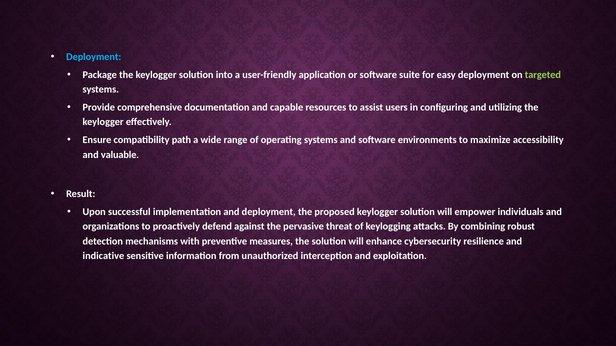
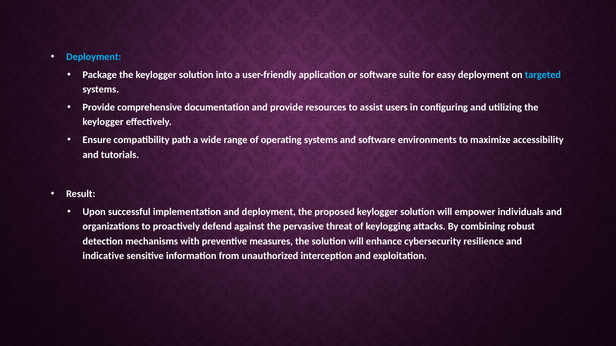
targeted colour: light green -> light blue
and capable: capable -> provide
valuable: valuable -> tutorials
